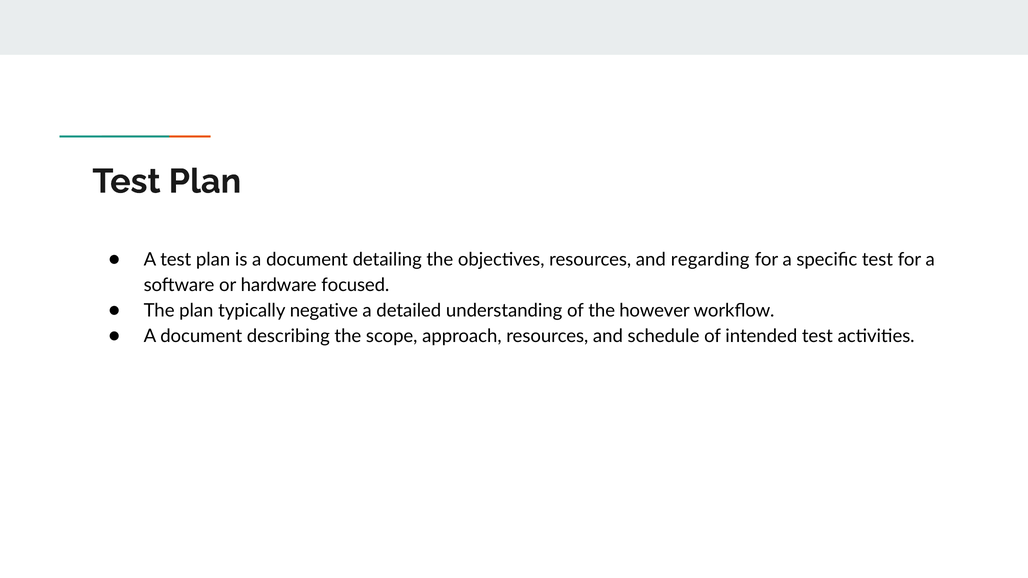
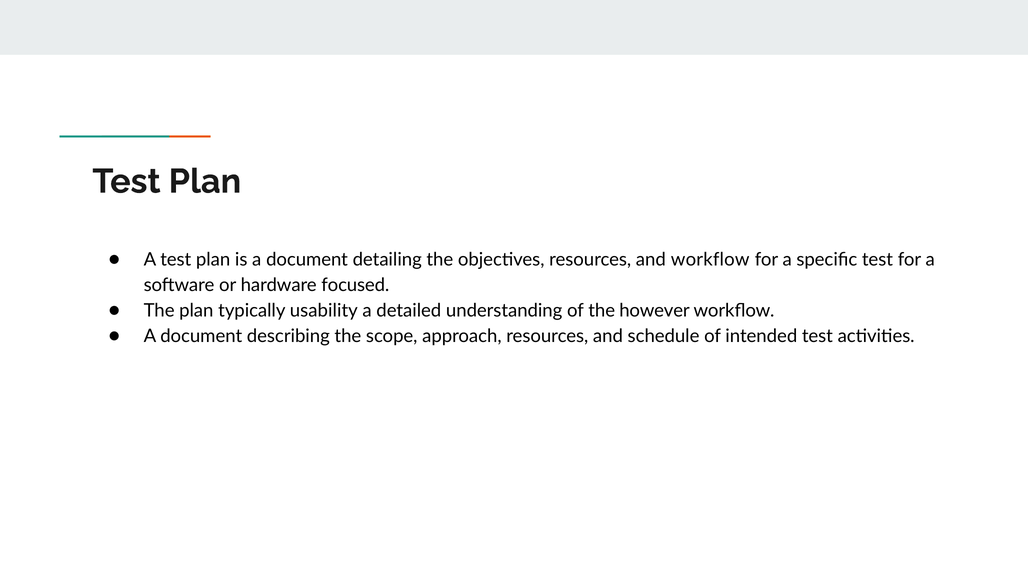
and regarding: regarding -> workflow
negative: negative -> usability
